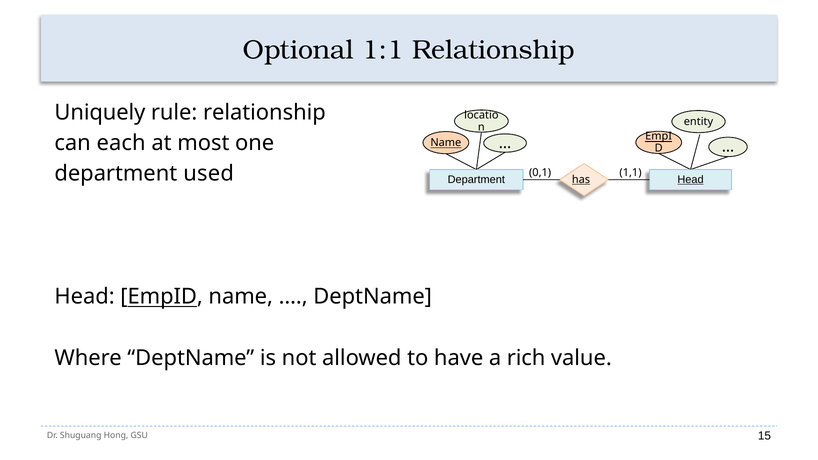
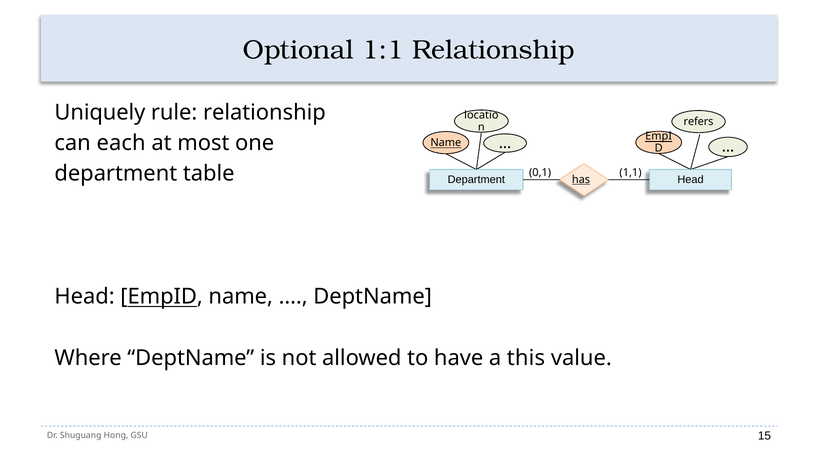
entity: entity -> refers
used: used -> table
Head at (691, 180) underline: present -> none
rich: rich -> this
